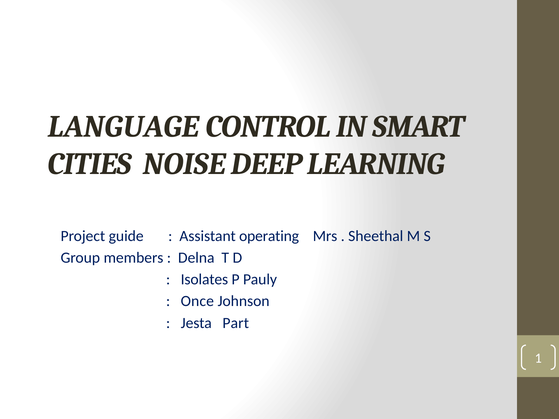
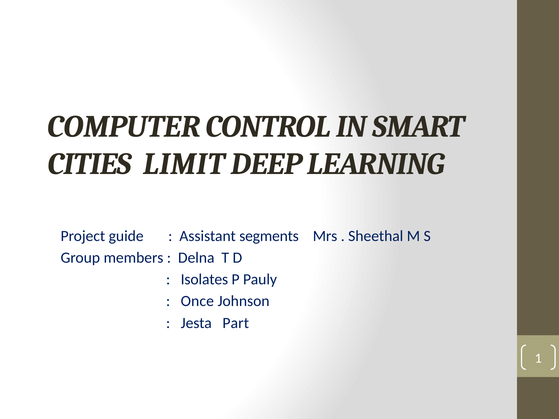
LANGUAGE: LANGUAGE -> COMPUTER
NOISE: NOISE -> LIMIT
operating: operating -> segments
